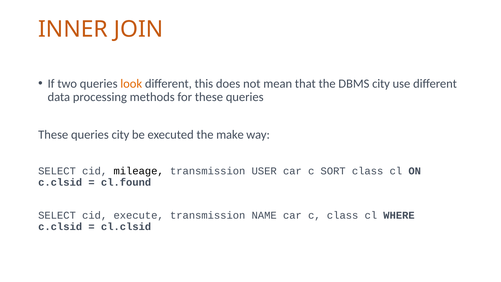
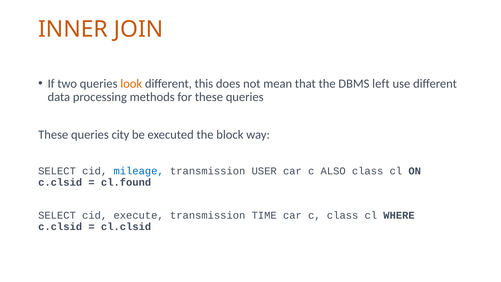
DBMS city: city -> left
make: make -> block
mileage colour: black -> blue
SORT: SORT -> ALSO
NAME: NAME -> TIME
